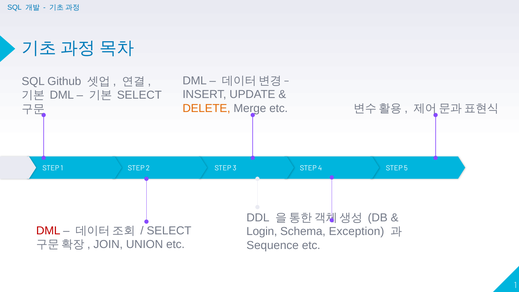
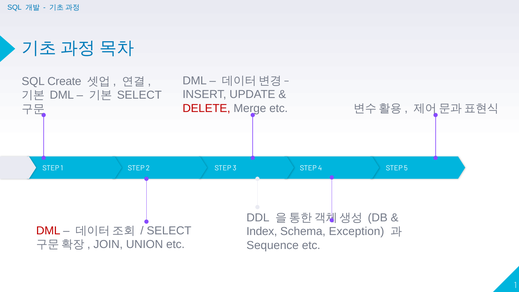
Github: Github -> Create
DELETE colour: orange -> red
Login: Login -> Index
